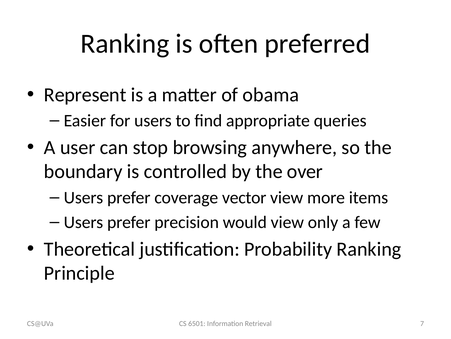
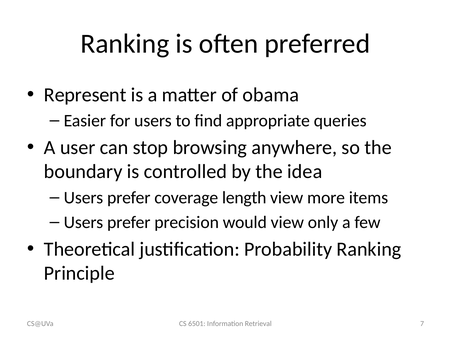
over: over -> idea
vector: vector -> length
